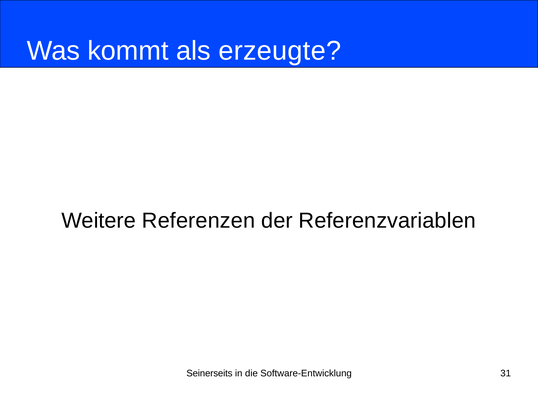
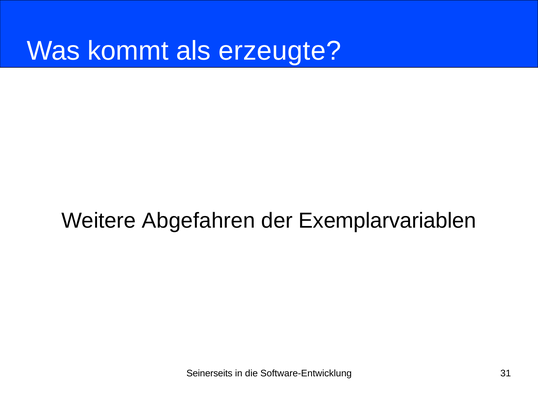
Referenzen: Referenzen -> Abgefahren
Referenzvariablen: Referenzvariablen -> Exemplarvariablen
